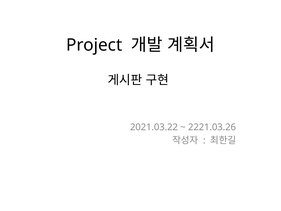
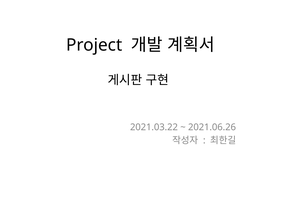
2221.03.26: 2221.03.26 -> 2021.06.26
